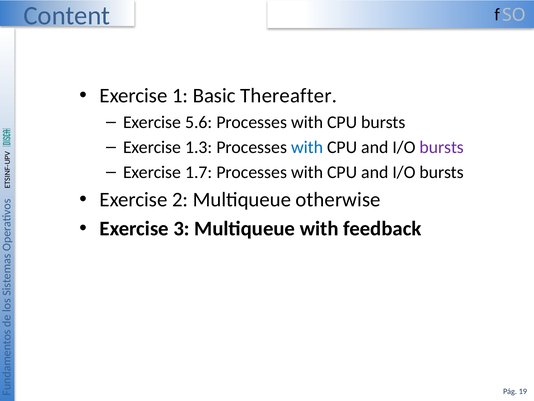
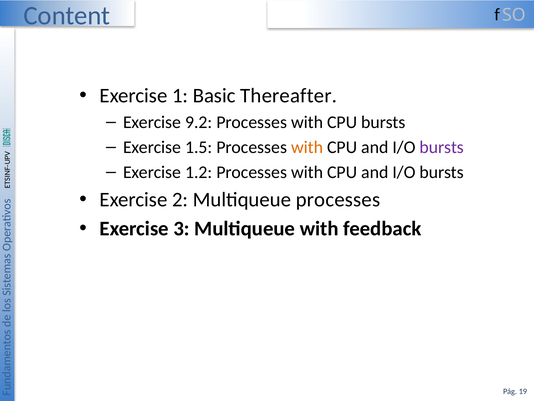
5.6: 5.6 -> 9.2
1.3: 1.3 -> 1.5
with at (307, 147) colour: blue -> orange
1.7: 1.7 -> 1.2
Multiqueue otherwise: otherwise -> processes
